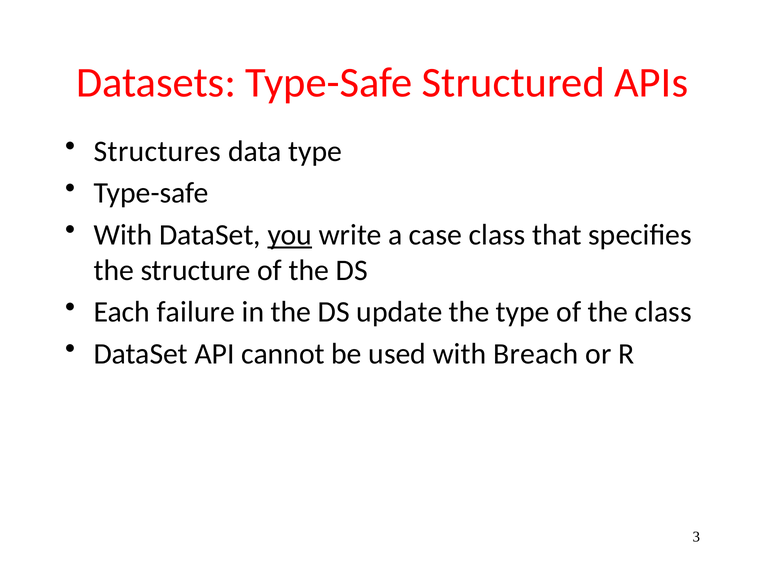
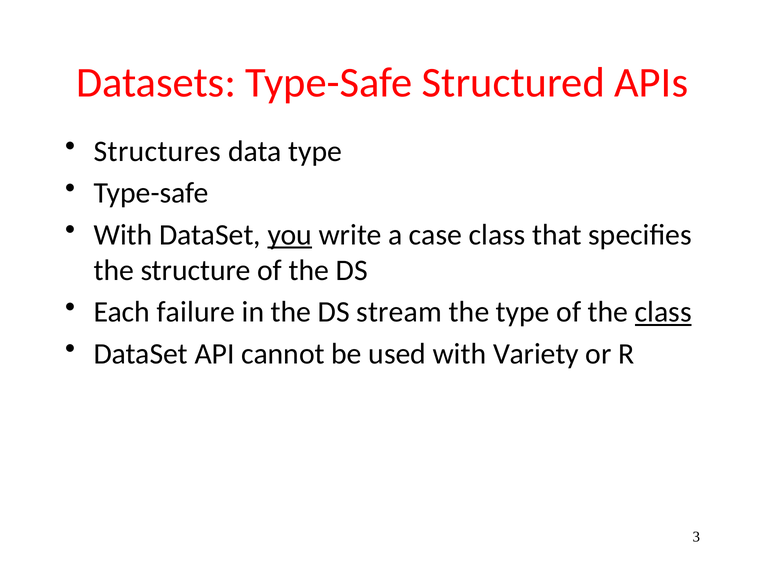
update: update -> stream
class at (663, 312) underline: none -> present
Breach: Breach -> Variety
